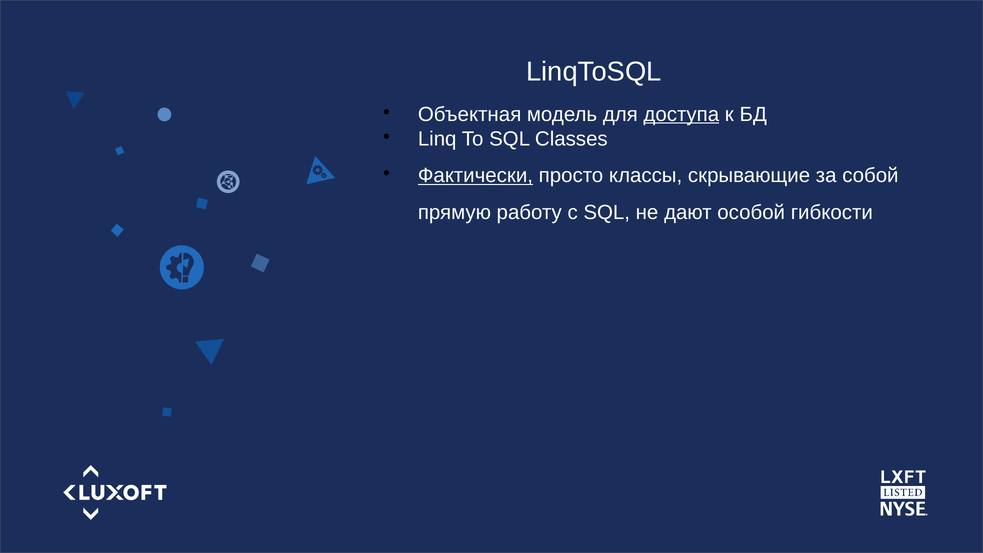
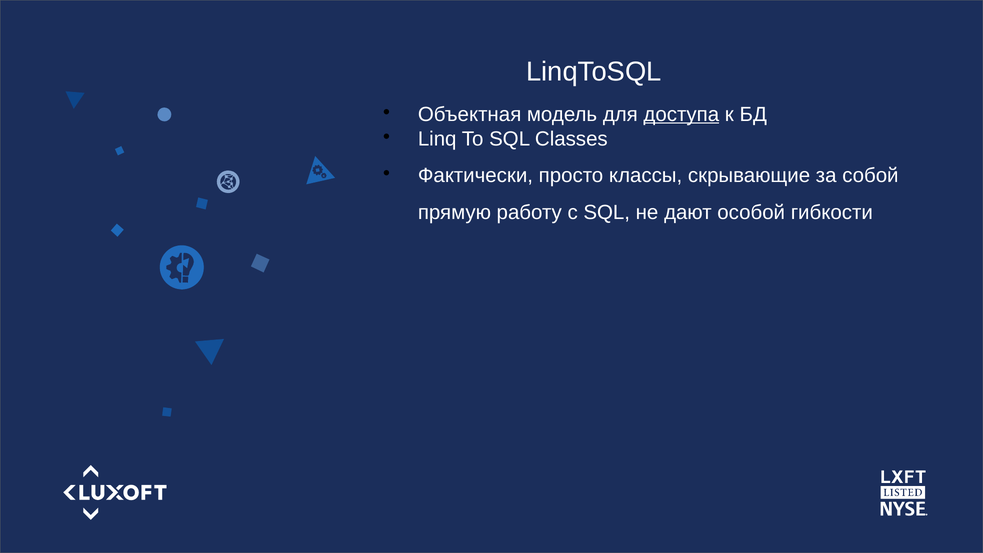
Фактически underline: present -> none
